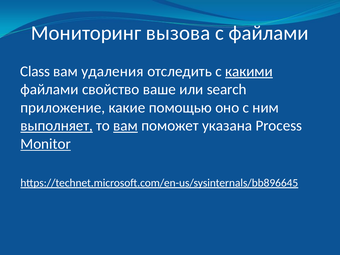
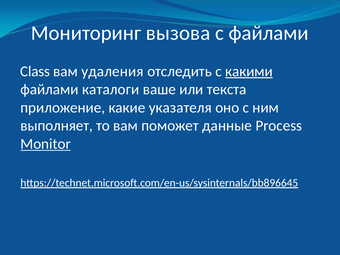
свойство: свойство -> каталоги
search: search -> текста
помощью: помощью -> указателя
выполняет underline: present -> none
вам at (126, 126) underline: present -> none
указана: указана -> данные
